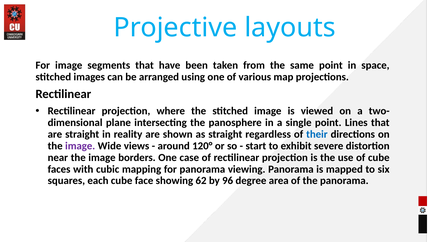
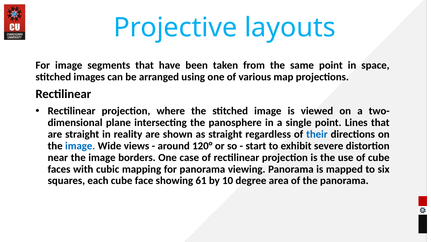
image at (80, 146) colour: purple -> blue
62: 62 -> 61
96: 96 -> 10
